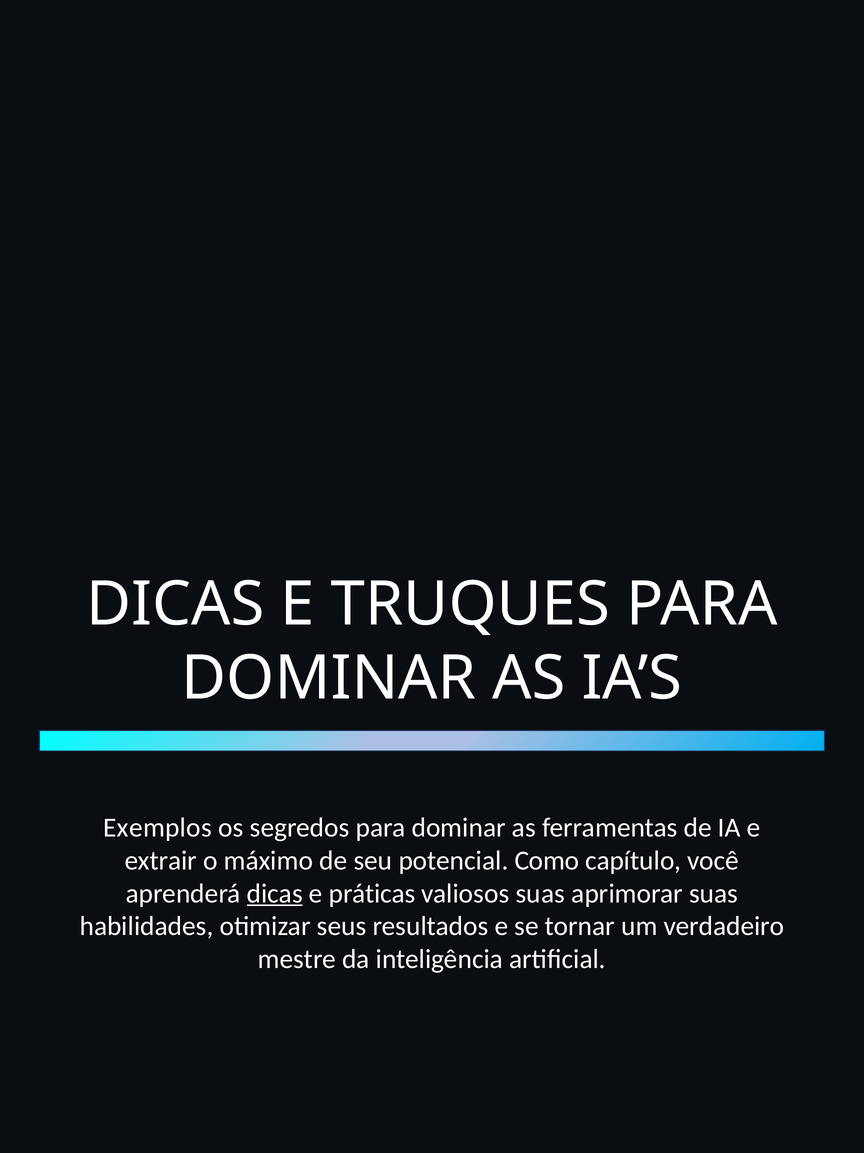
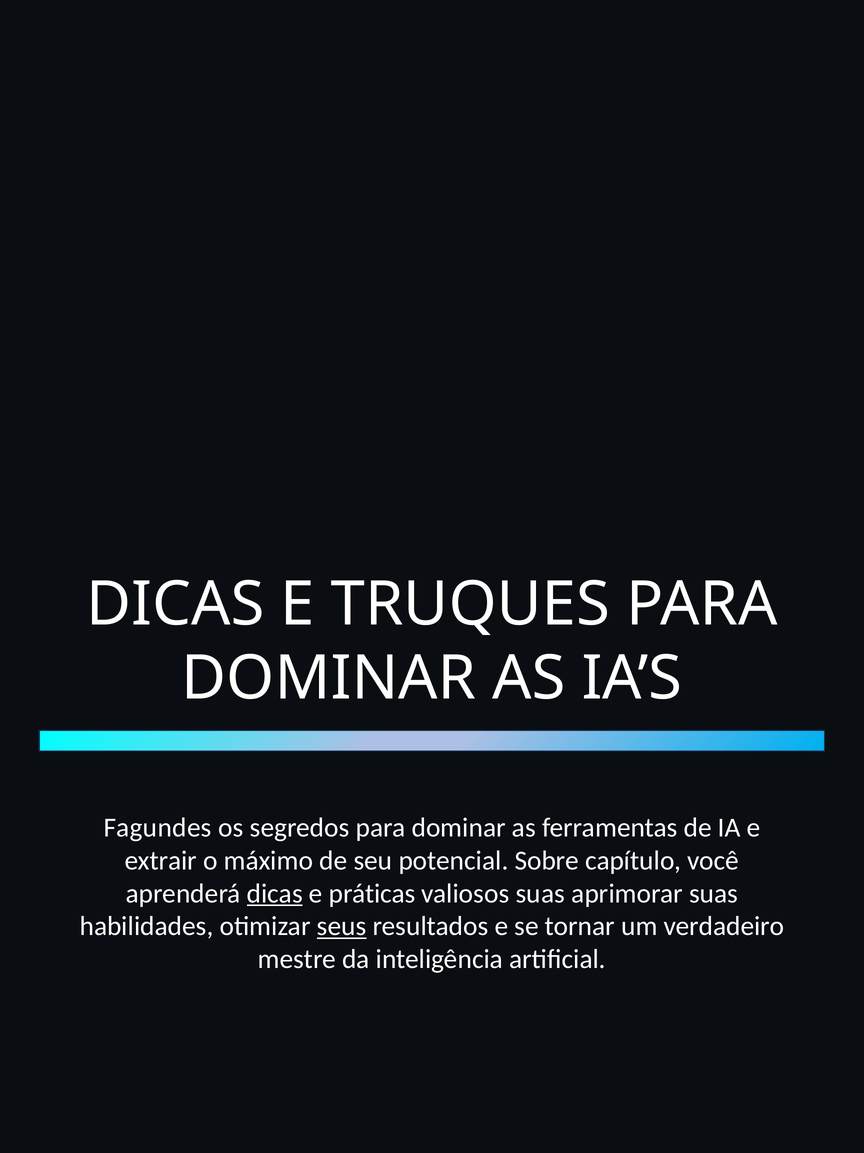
Exemplos at (158, 827): Exemplos -> Fagundes
Como: Como -> Sobre
seus underline: none -> present
